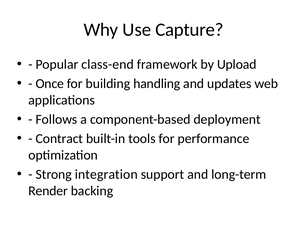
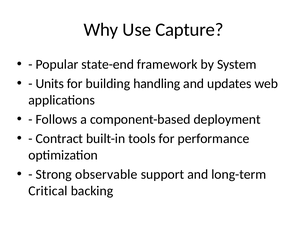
class-end: class-end -> state-end
Upload: Upload -> System
Once: Once -> Units
integration: integration -> observable
Render: Render -> Critical
